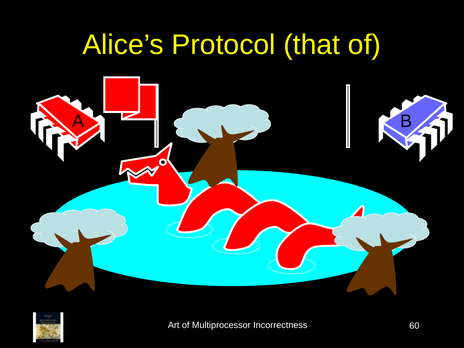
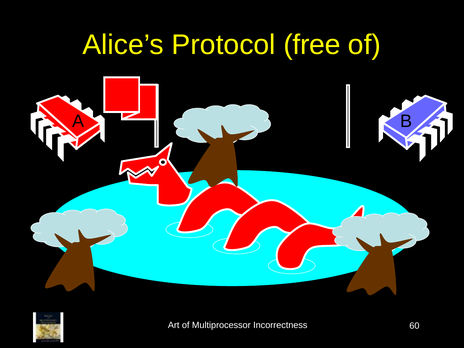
that: that -> free
